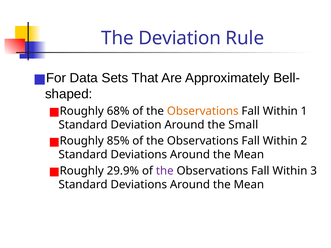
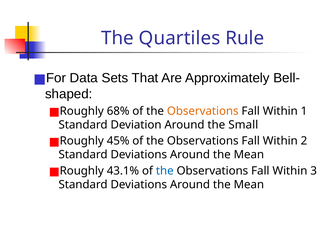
The Deviation: Deviation -> Quartiles
85%: 85% -> 45%
29.9%: 29.9% -> 43.1%
the at (165, 171) colour: purple -> blue
